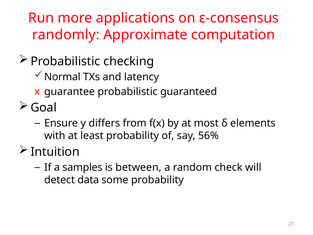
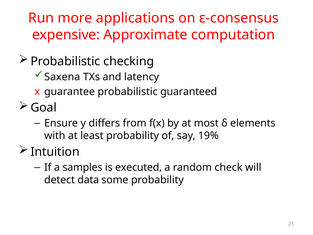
randomly: randomly -> expensive
Normal: Normal -> Saxena
56%: 56% -> 19%
between: between -> executed
